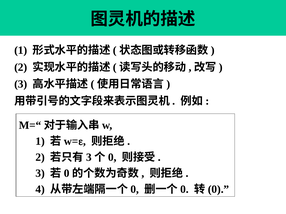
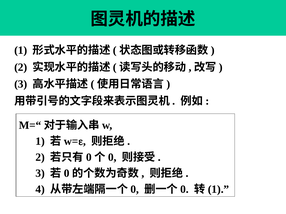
3 at (89, 158): 3 -> 0
0 at (219, 190): 0 -> 1
